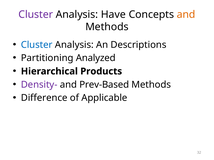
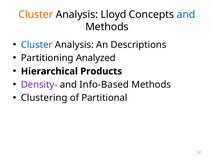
Cluster at (36, 14) colour: purple -> orange
Have: Have -> Lloyd
and at (186, 14) colour: orange -> blue
Prev-Based: Prev-Based -> Info-Based
Difference: Difference -> Clustering
Applicable: Applicable -> Partitional
